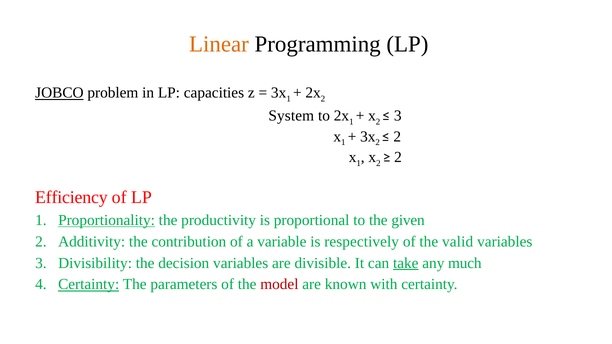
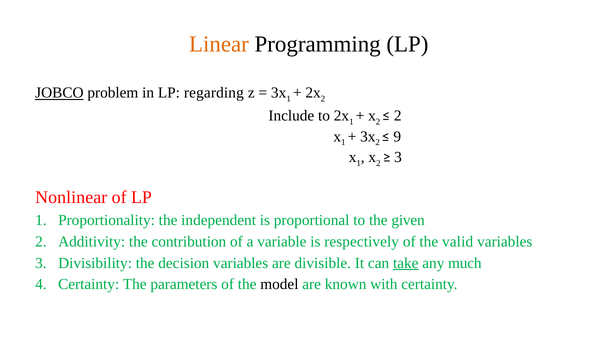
capacities: capacities -> regarding
System: System -> Include
3 at (398, 116): 3 -> 2
2 at (397, 137): 2 -> 9
2 at (398, 158): 2 -> 3
Efficiency: Efficiency -> Nonlinear
Proportionality underline: present -> none
productivity: productivity -> independent
Certainty at (89, 285) underline: present -> none
model colour: red -> black
